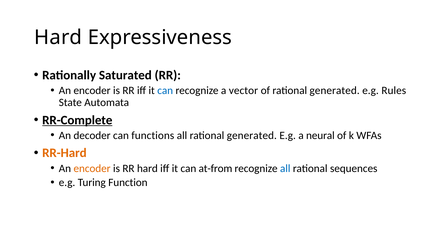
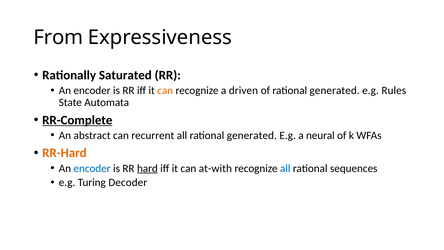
Hard at (58, 37): Hard -> From
can at (165, 90) colour: blue -> orange
vector: vector -> driven
decoder: decoder -> abstract
functions: functions -> recurrent
encoder at (92, 168) colour: orange -> blue
hard at (147, 168) underline: none -> present
at-from: at-from -> at-with
Function: Function -> Decoder
